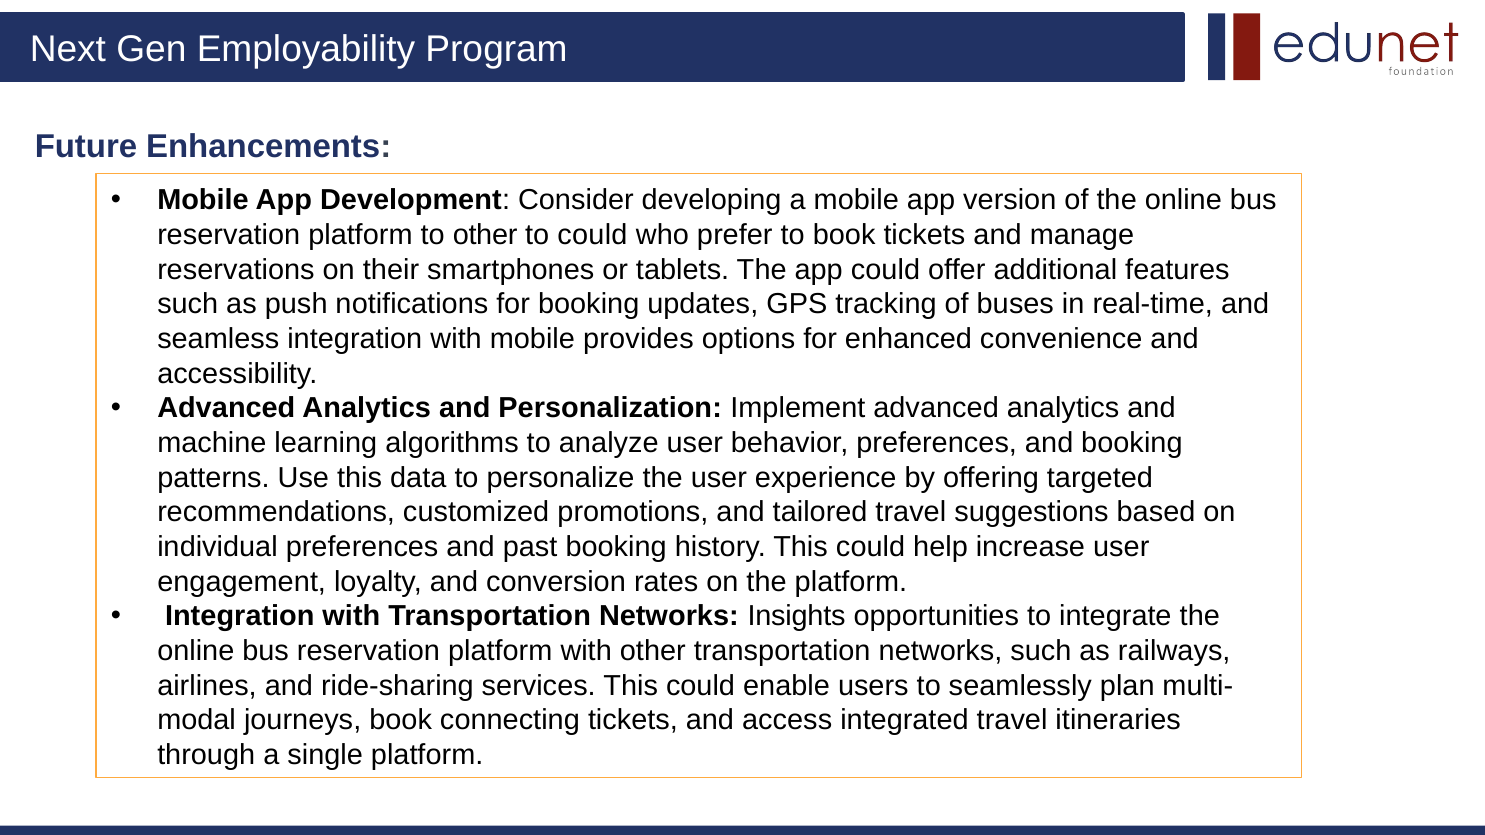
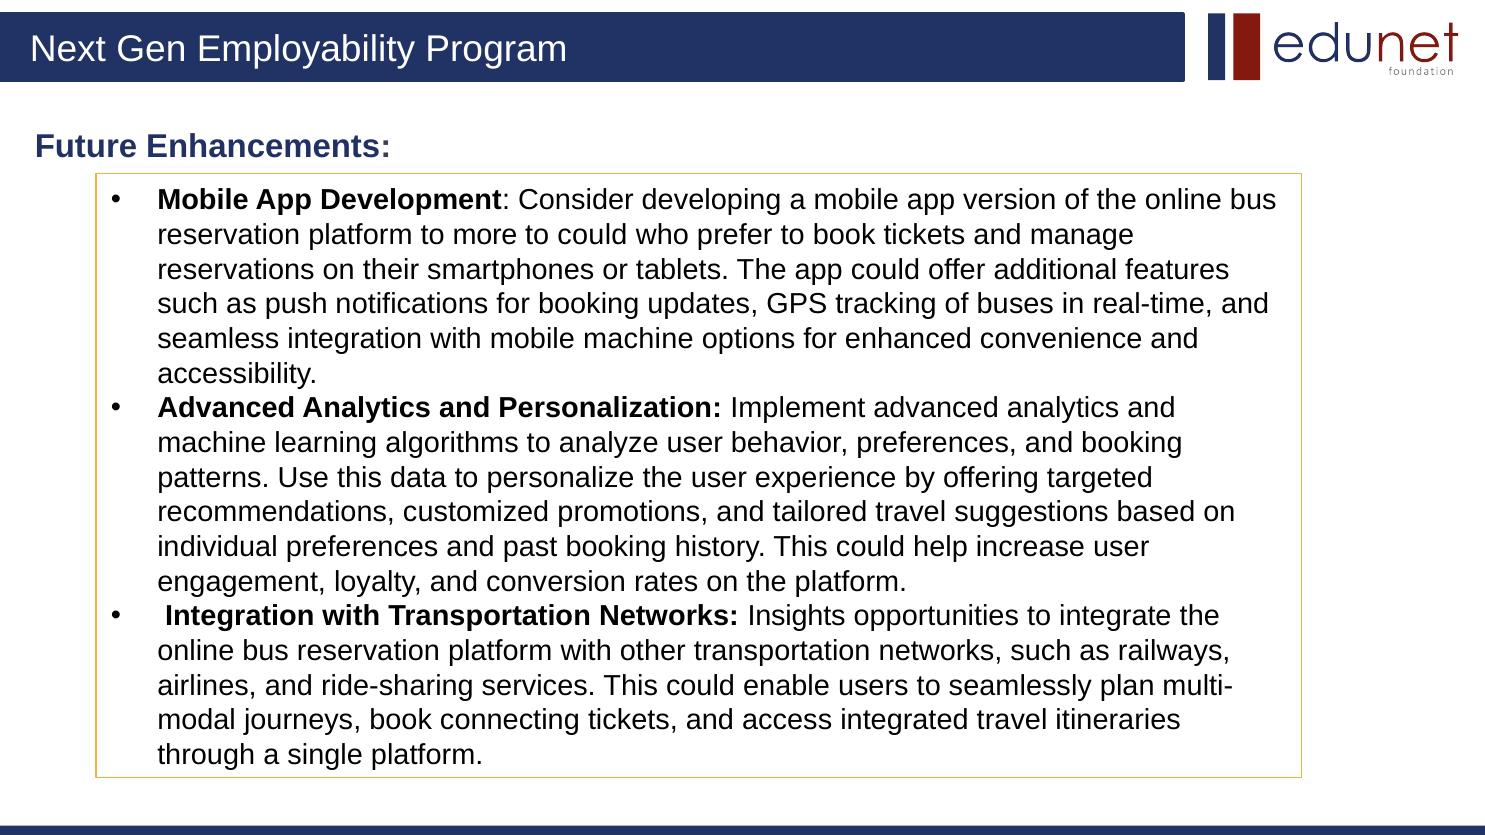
to other: other -> more
mobile provides: provides -> machine
